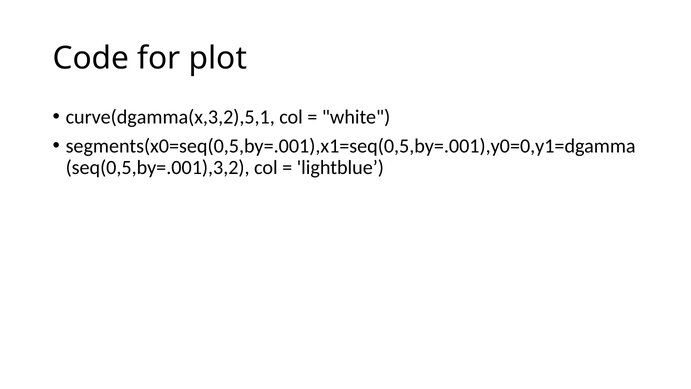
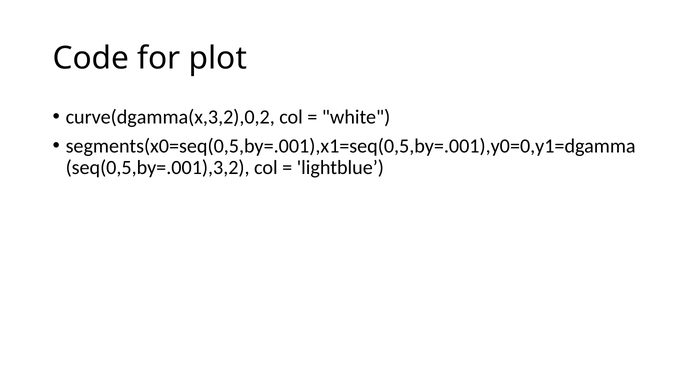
curve(dgamma(x,3,2),5,1: curve(dgamma(x,3,2),5,1 -> curve(dgamma(x,3,2),0,2
